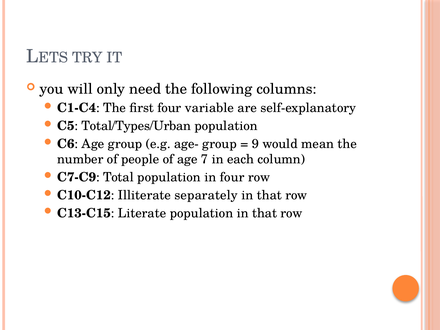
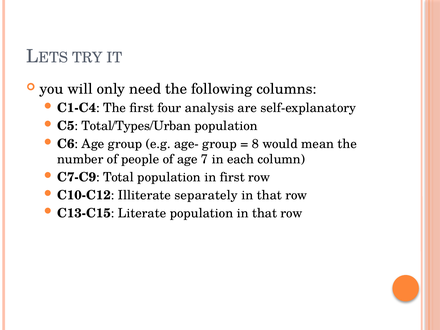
variable: variable -> analysis
9: 9 -> 8
in four: four -> first
